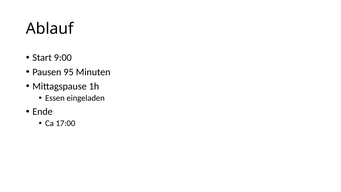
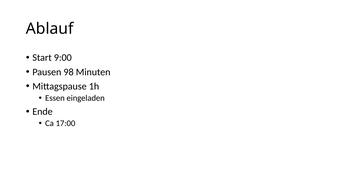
95: 95 -> 98
